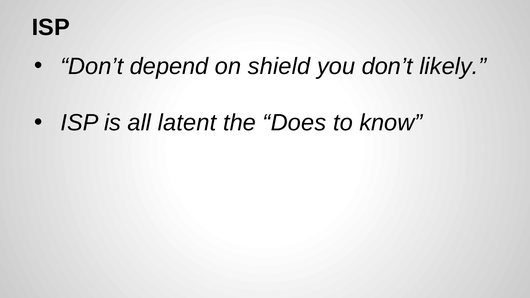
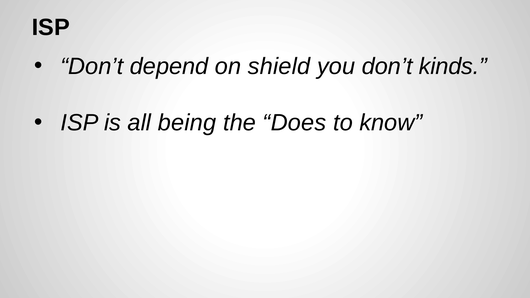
likely: likely -> kinds
latent: latent -> being
